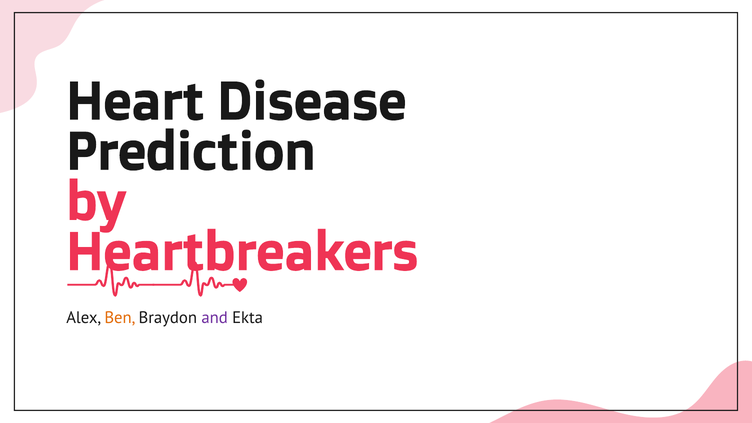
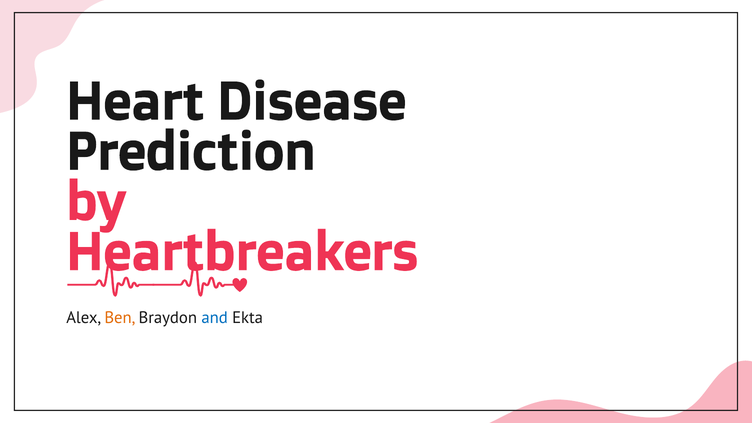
and colour: purple -> blue
